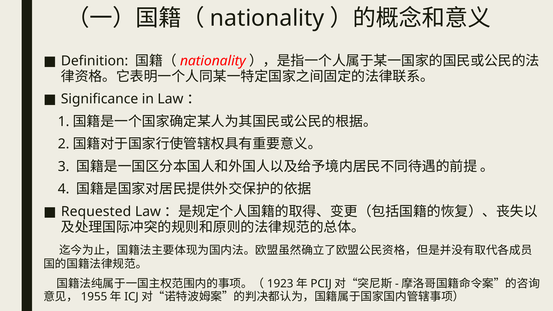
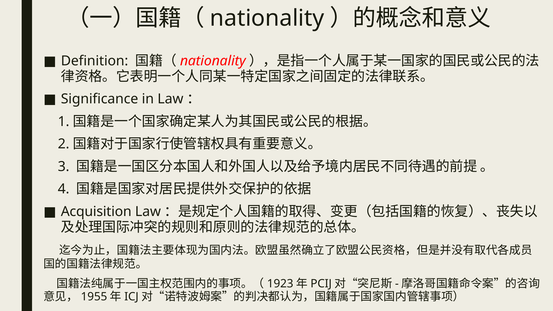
Requested: Requested -> Acquisition
